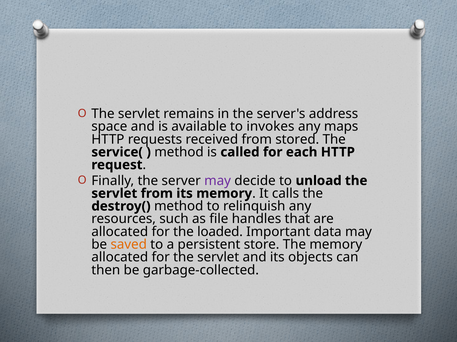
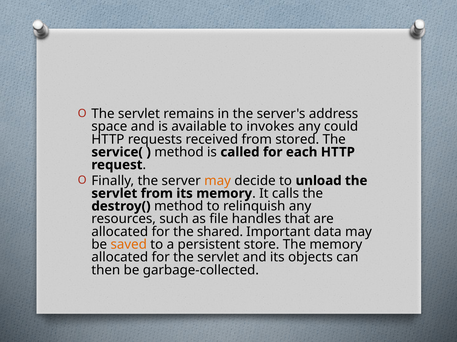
maps: maps -> could
may at (218, 181) colour: purple -> orange
loaded: loaded -> shared
